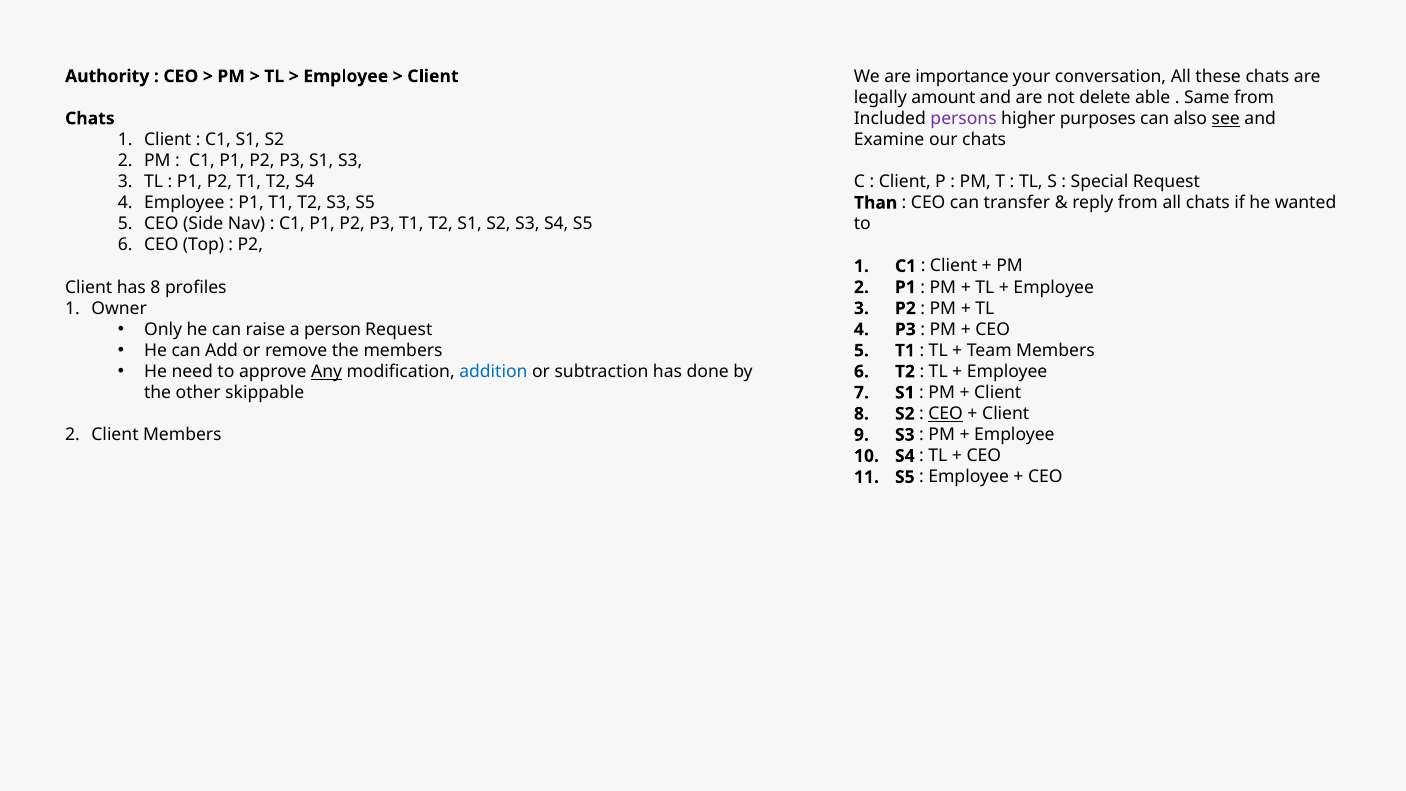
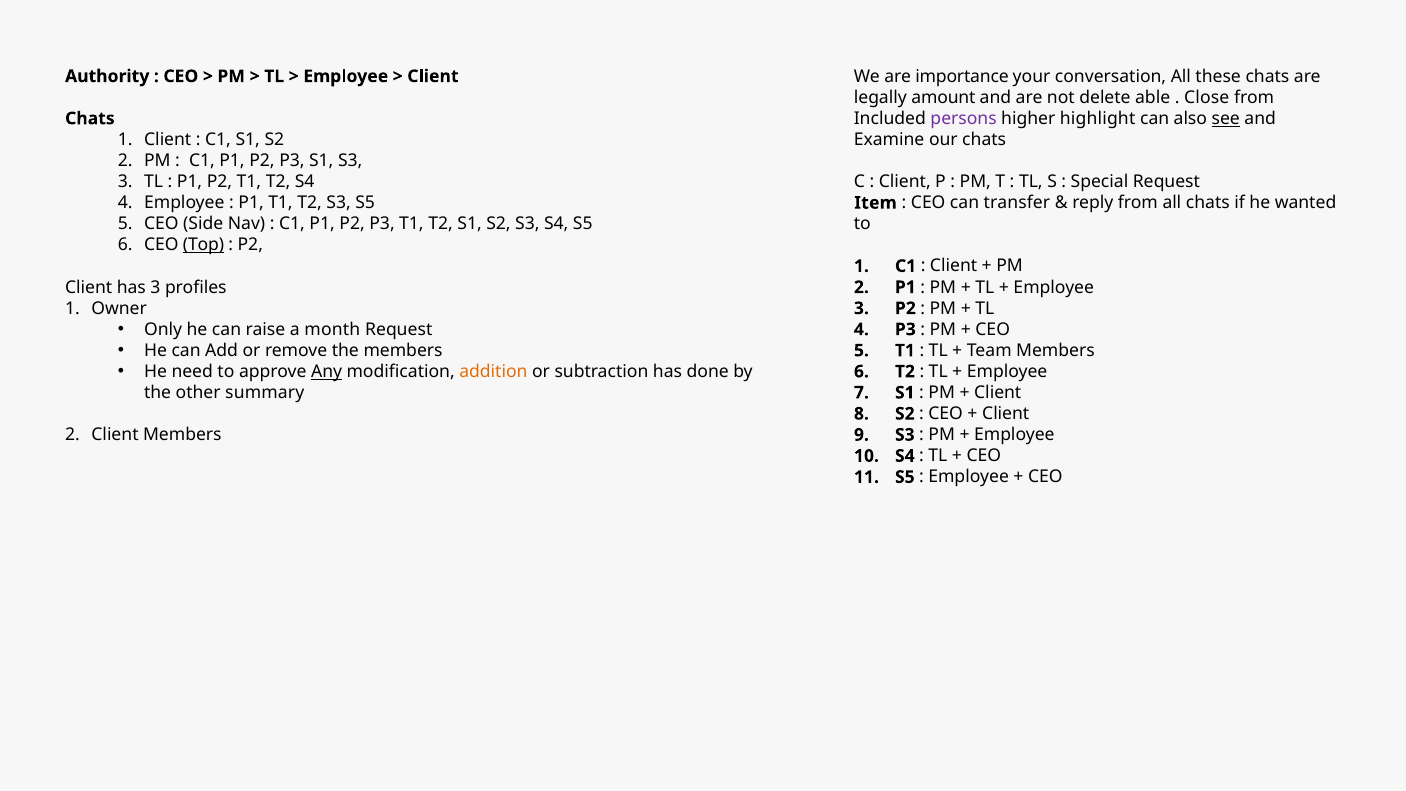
Same: Same -> Close
purposes: purposes -> highlight
Than: Than -> Item
Top underline: none -> present
has 8: 8 -> 3
person: person -> month
addition colour: blue -> orange
skippable: skippable -> summary
CEO at (946, 414) underline: present -> none
